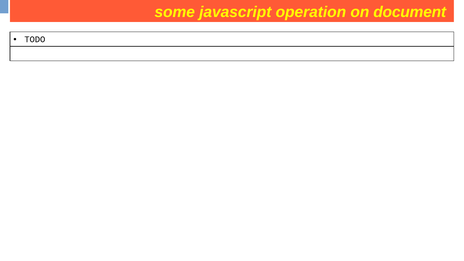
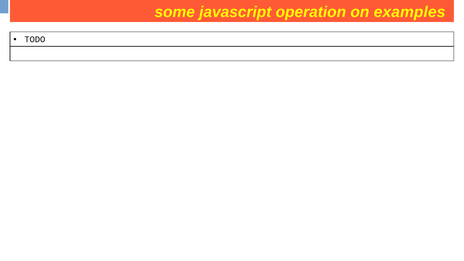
document: document -> examples
